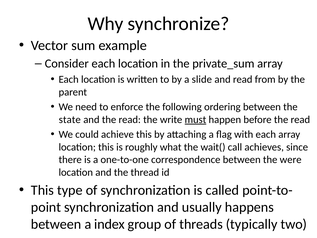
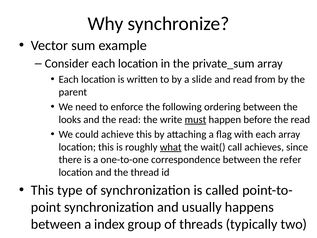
state: state -> looks
what underline: none -> present
were: were -> refer
